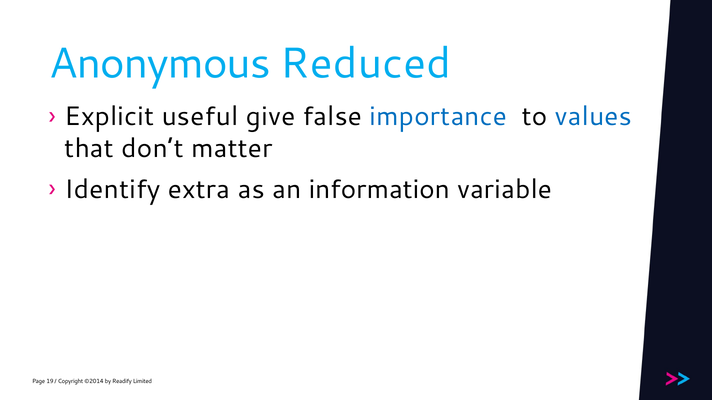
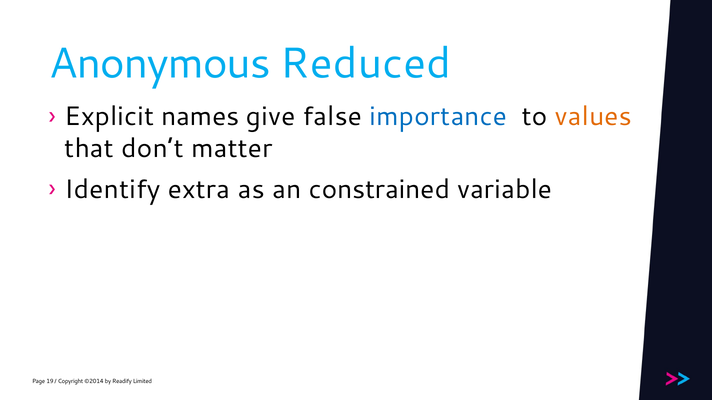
useful: useful -> names
values colour: blue -> orange
information: information -> constrained
